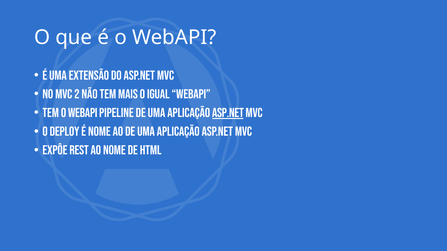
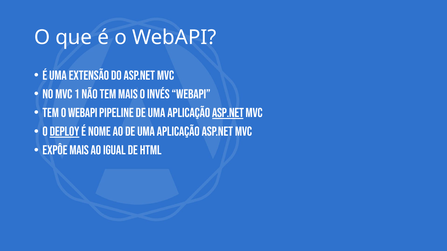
2: 2 -> 1
igual: igual -> invés
deploy underline: none -> present
Expôe REST: REST -> MAIS
ao nome: nome -> igual
